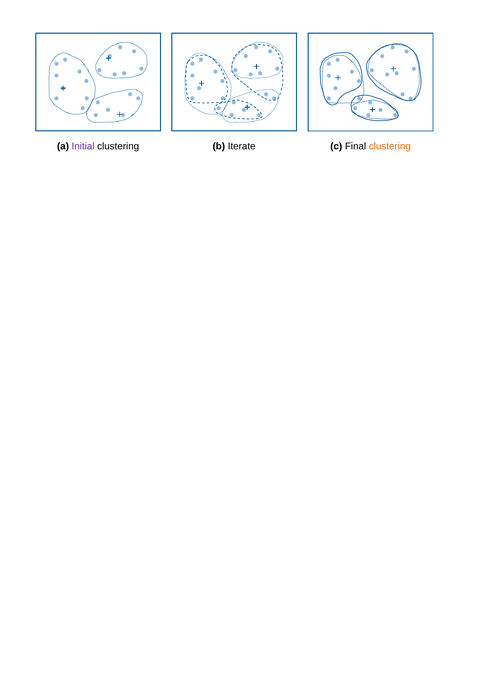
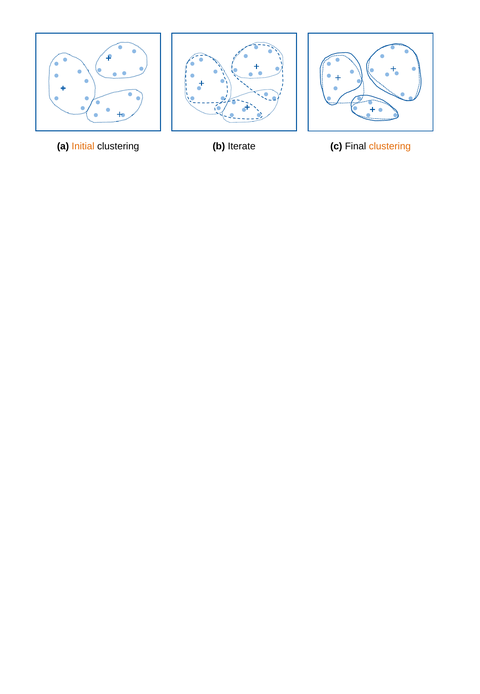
Initial colour: purple -> orange
